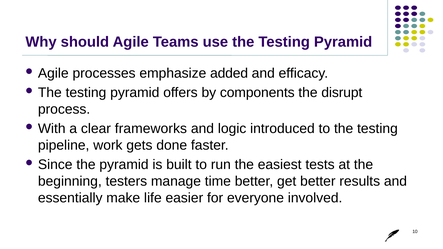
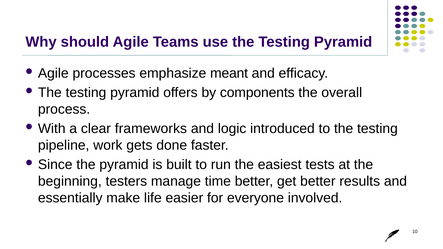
added: added -> meant
disrupt: disrupt -> overall
